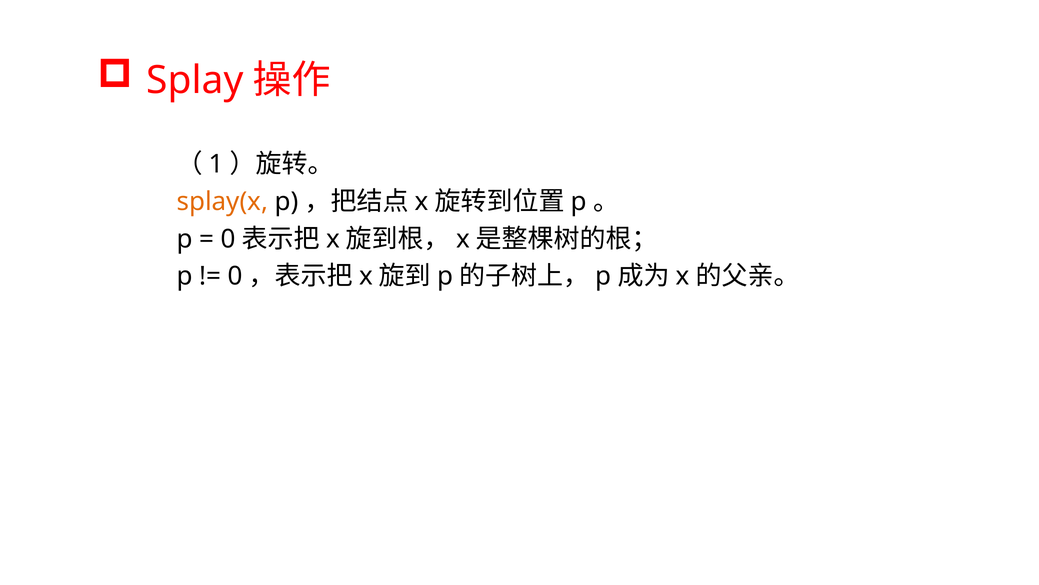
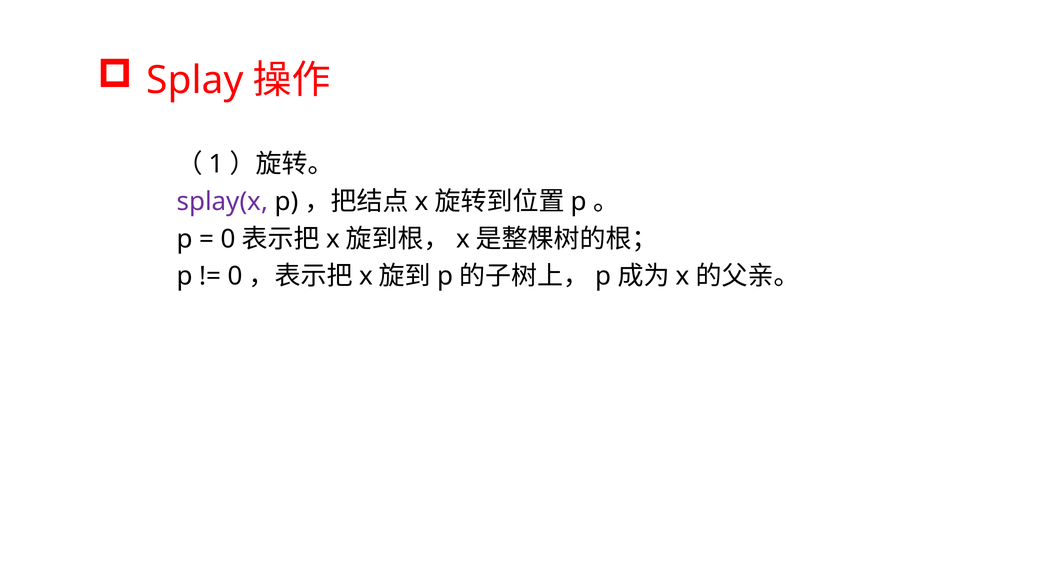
splay(x colour: orange -> purple
